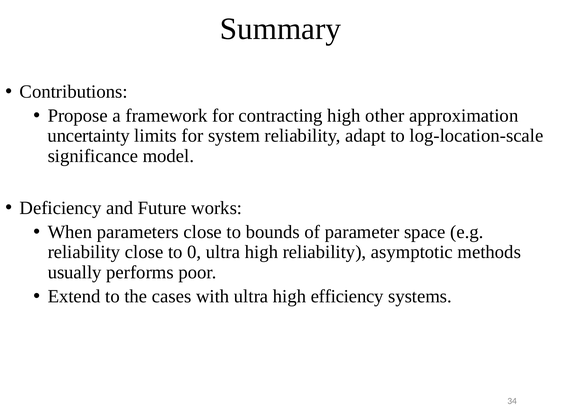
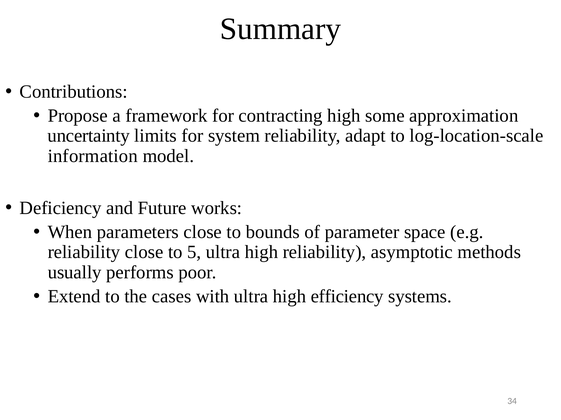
other: other -> some
significance: significance -> information
0: 0 -> 5
